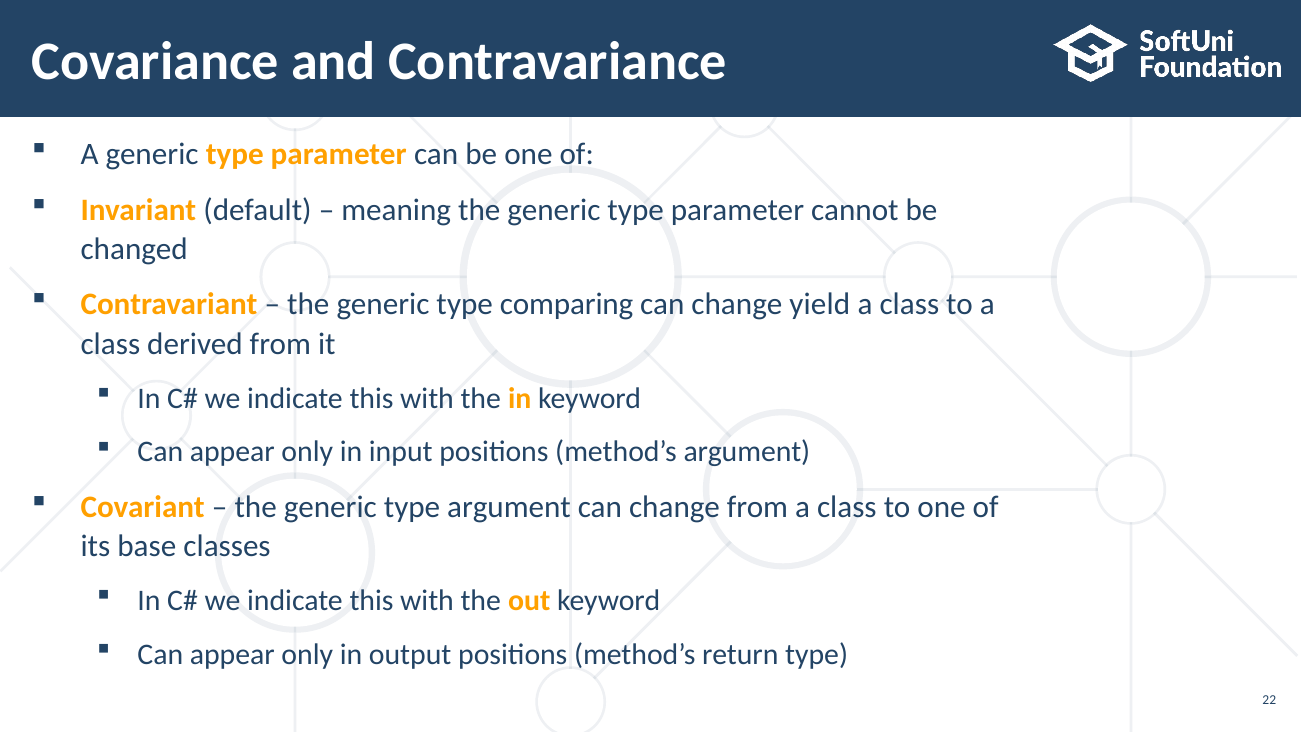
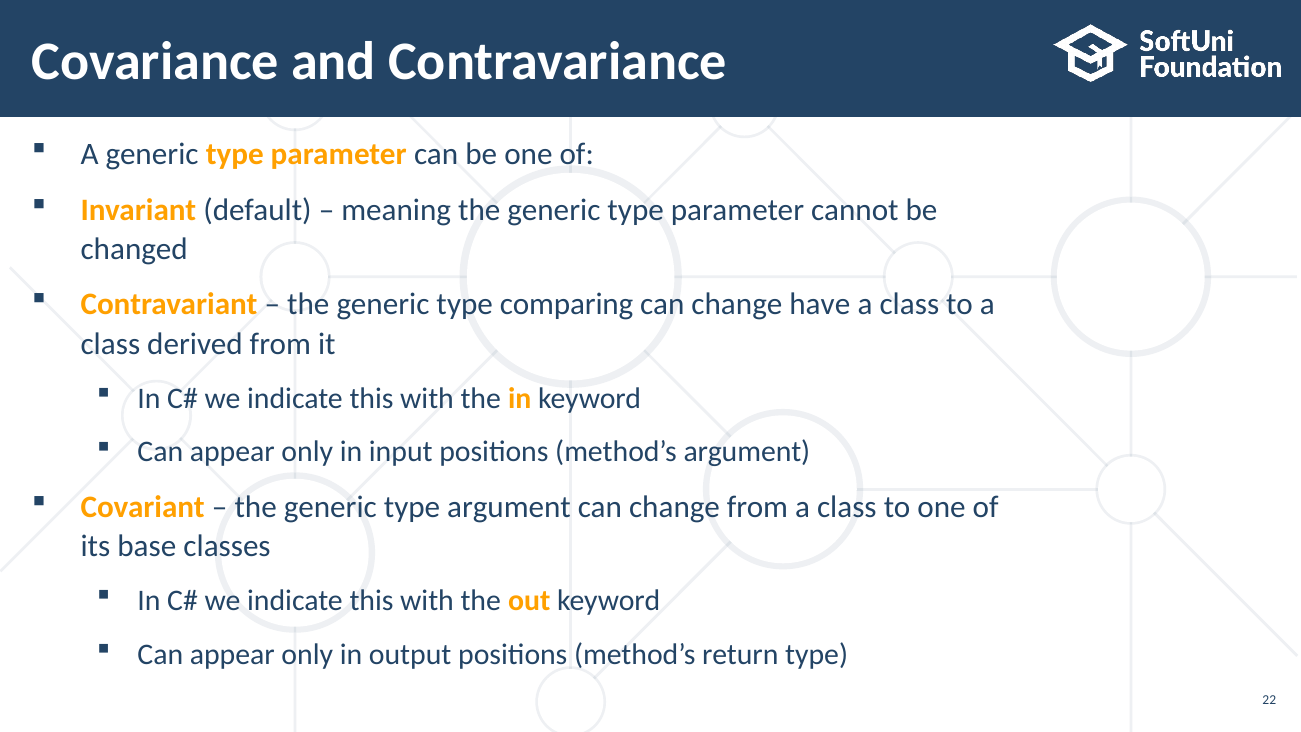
yield: yield -> have
